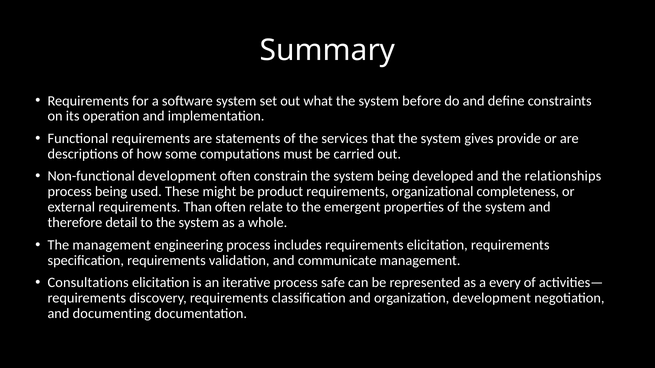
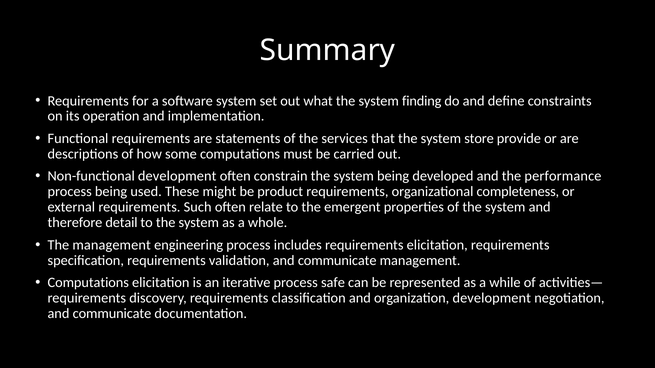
before: before -> finding
gives: gives -> store
relationships: relationships -> performance
Than: Than -> Such
Consultations at (88, 283): Consultations -> Computations
every: every -> while
documenting at (112, 314): documenting -> communicate
